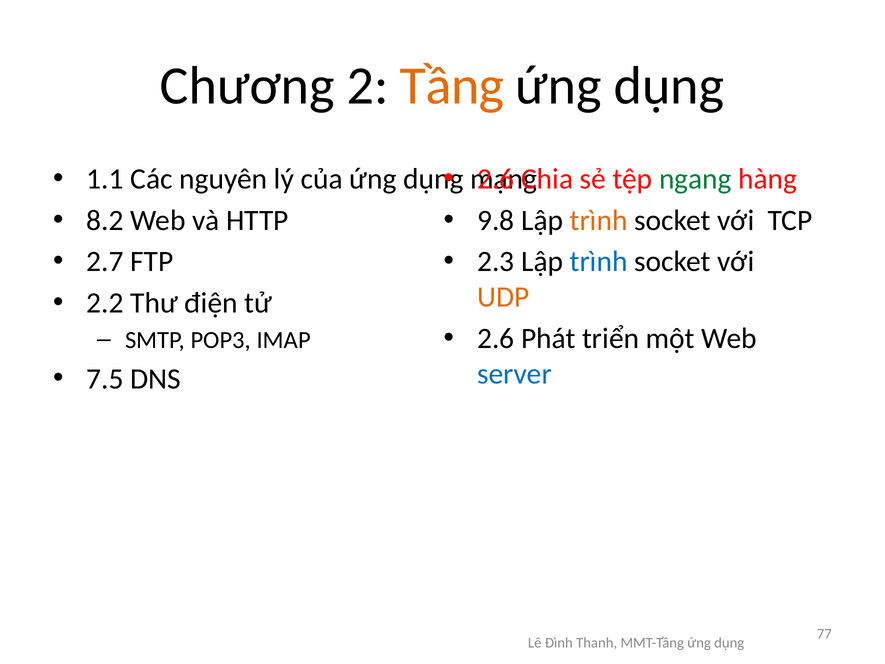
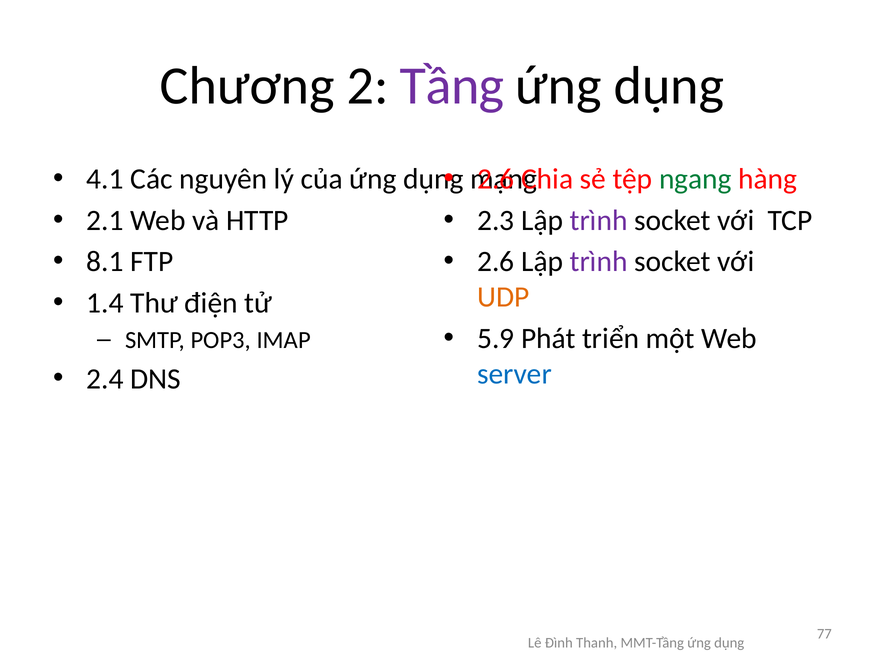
Tầng colour: orange -> purple
1.1: 1.1 -> 4.1
8.2: 8.2 -> 2.1
9.8: 9.8 -> 2.3
trình at (599, 220) colour: orange -> purple
2.7: 2.7 -> 8.1
2.3 at (496, 262): 2.3 -> 2.6
trình at (599, 262) colour: blue -> purple
2.2: 2.2 -> 1.4
2.6 at (496, 338): 2.6 -> 5.9
7.5: 7.5 -> 2.4
